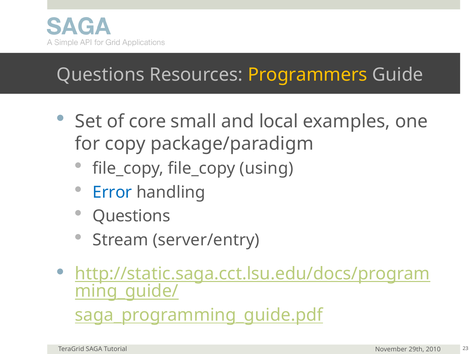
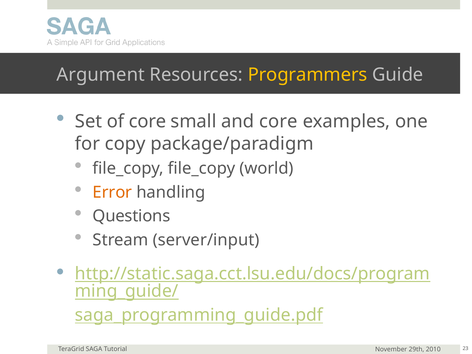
Questions at (101, 75): Questions -> Argument
and local: local -> core
using: using -> world
Error colour: blue -> orange
server/entry: server/entry -> server/input
